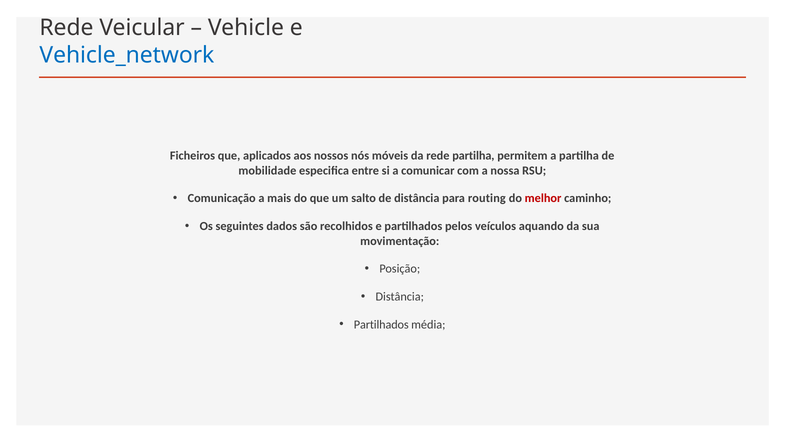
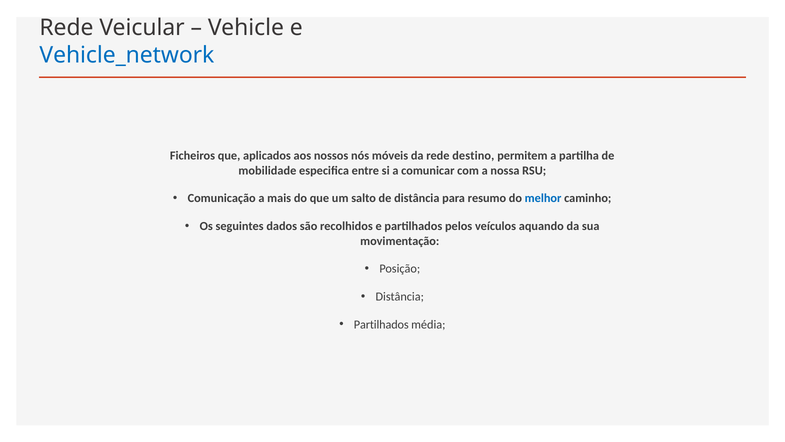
rede partilha: partilha -> destino
routing: routing -> resumo
melhor colour: red -> blue
